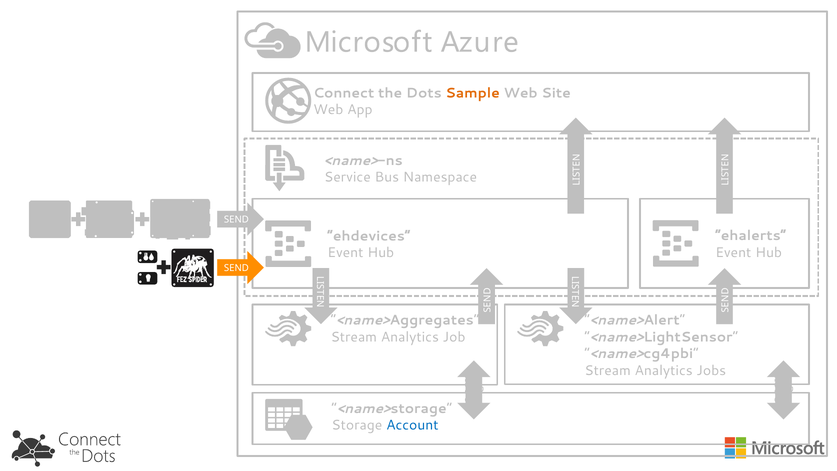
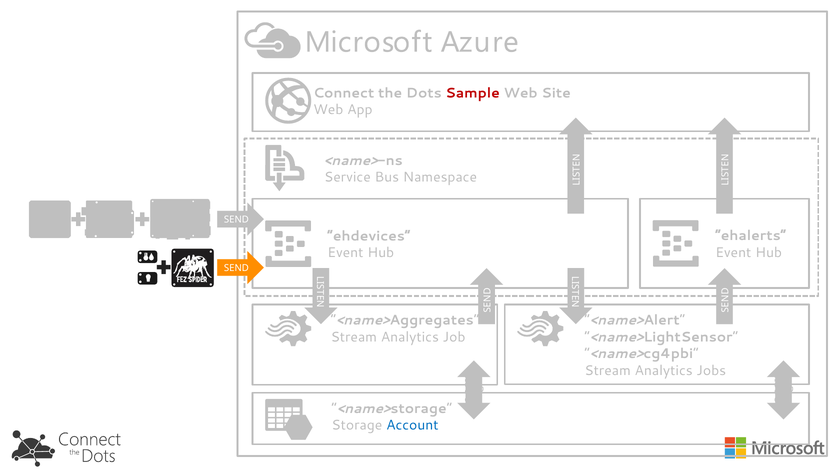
Sample colour: orange -> red
